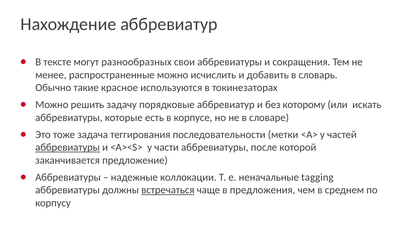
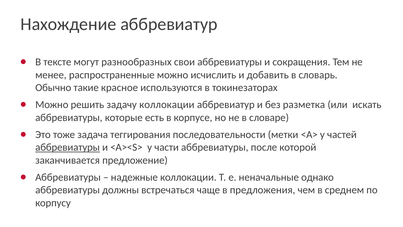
задачу порядковые: порядковые -> коллокации
которому: которому -> разметка
tagging: tagging -> однако
встречаться underline: present -> none
